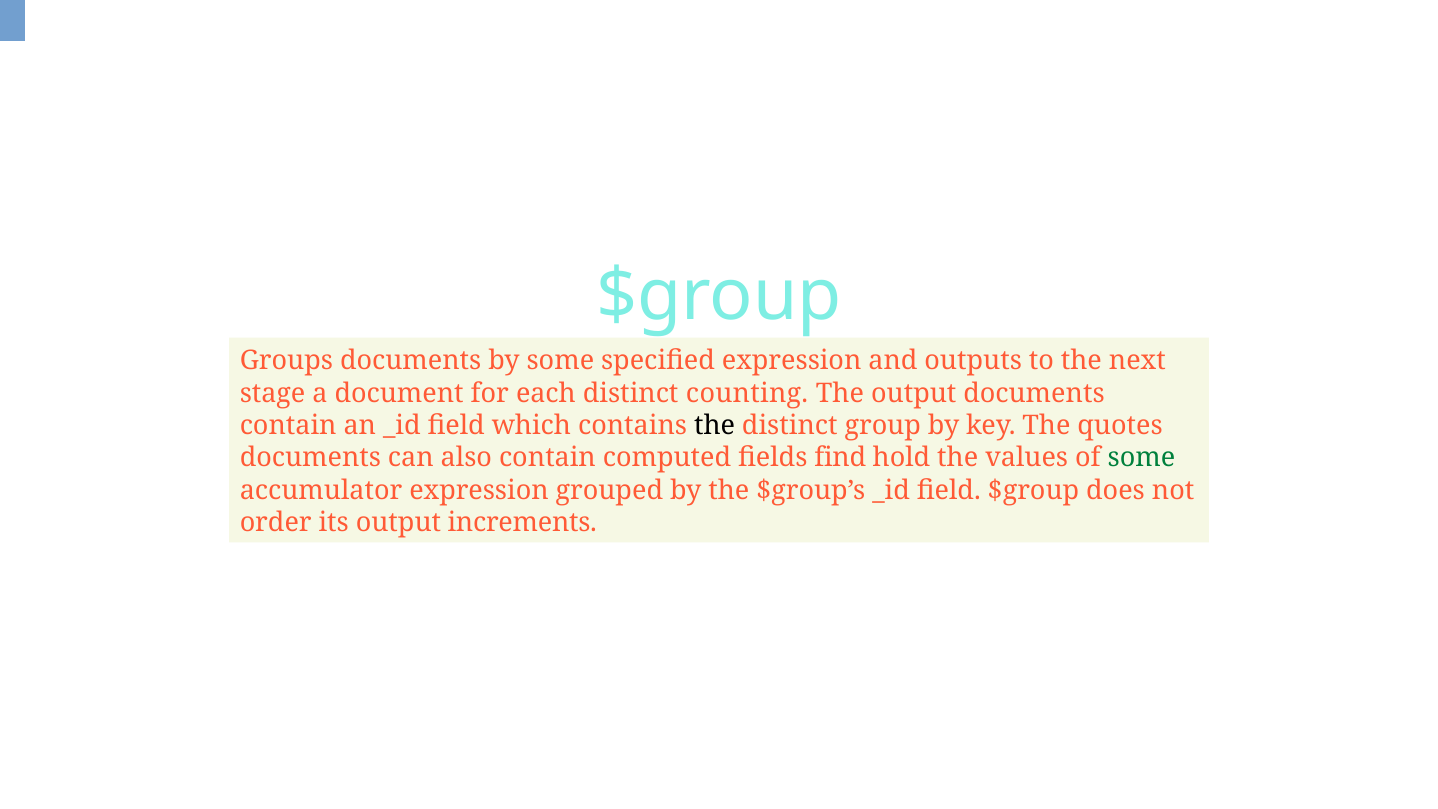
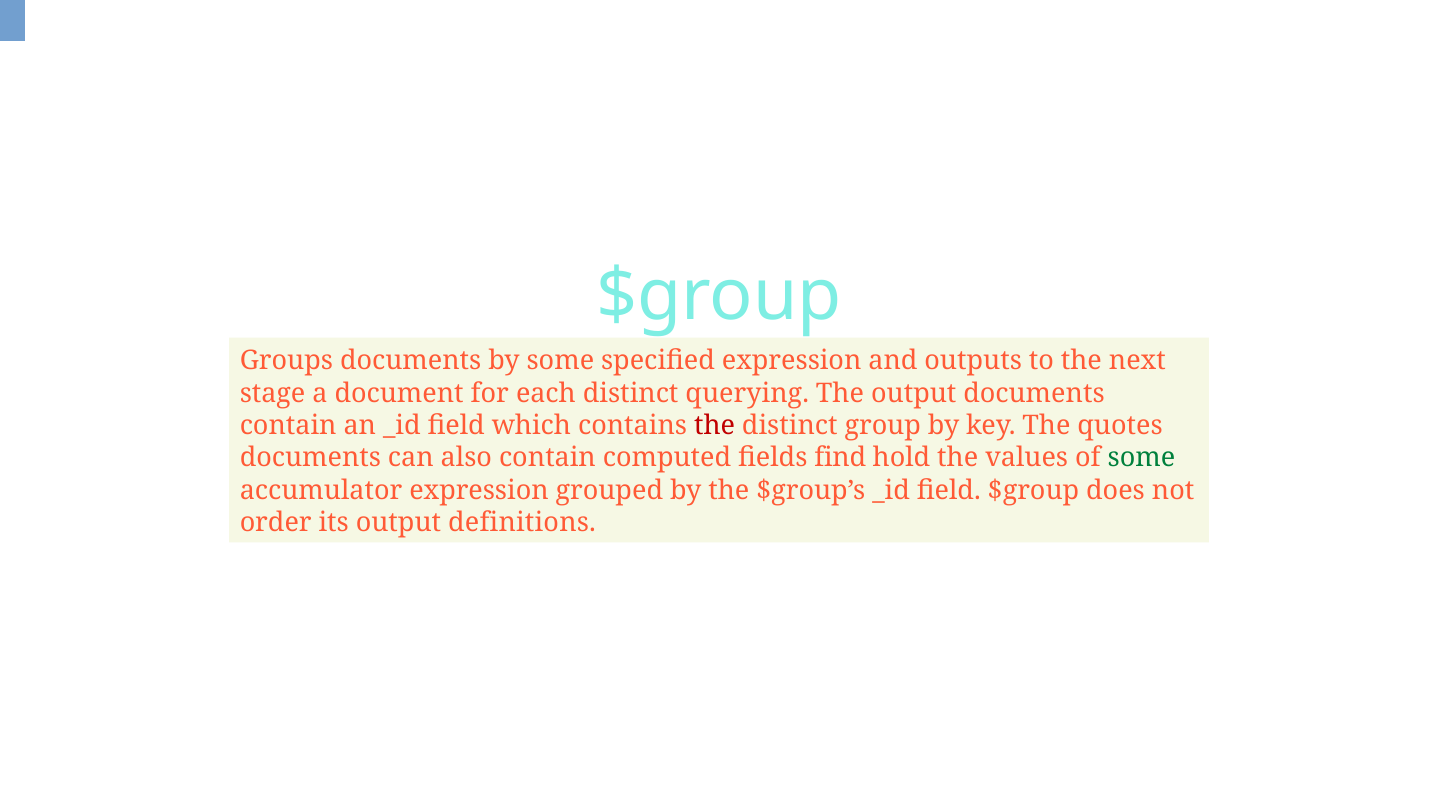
counting: counting -> querying
the at (715, 426) colour: black -> red
increments: increments -> definitions
